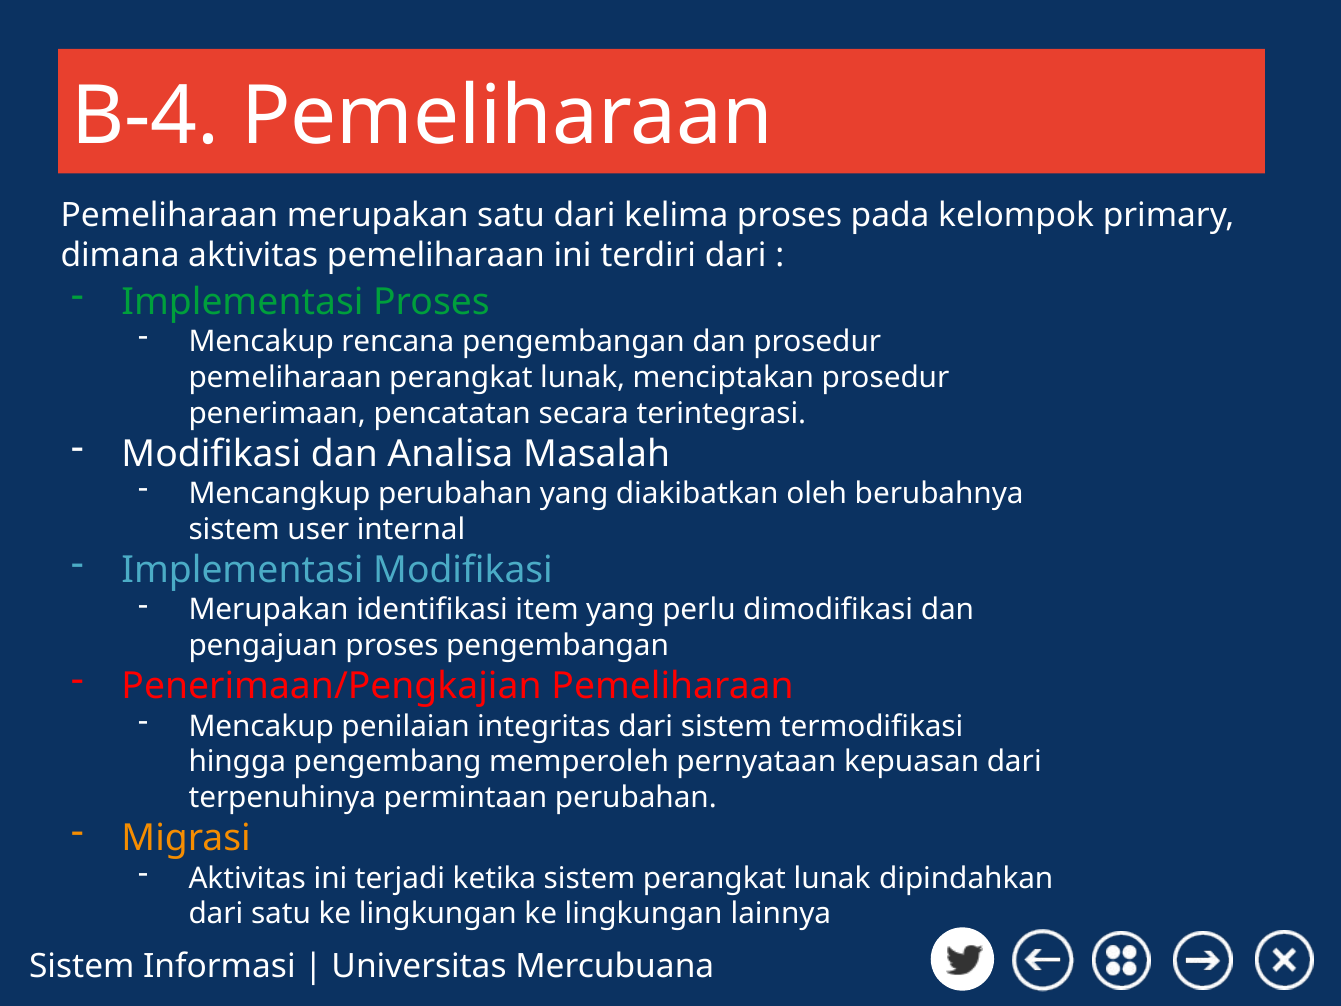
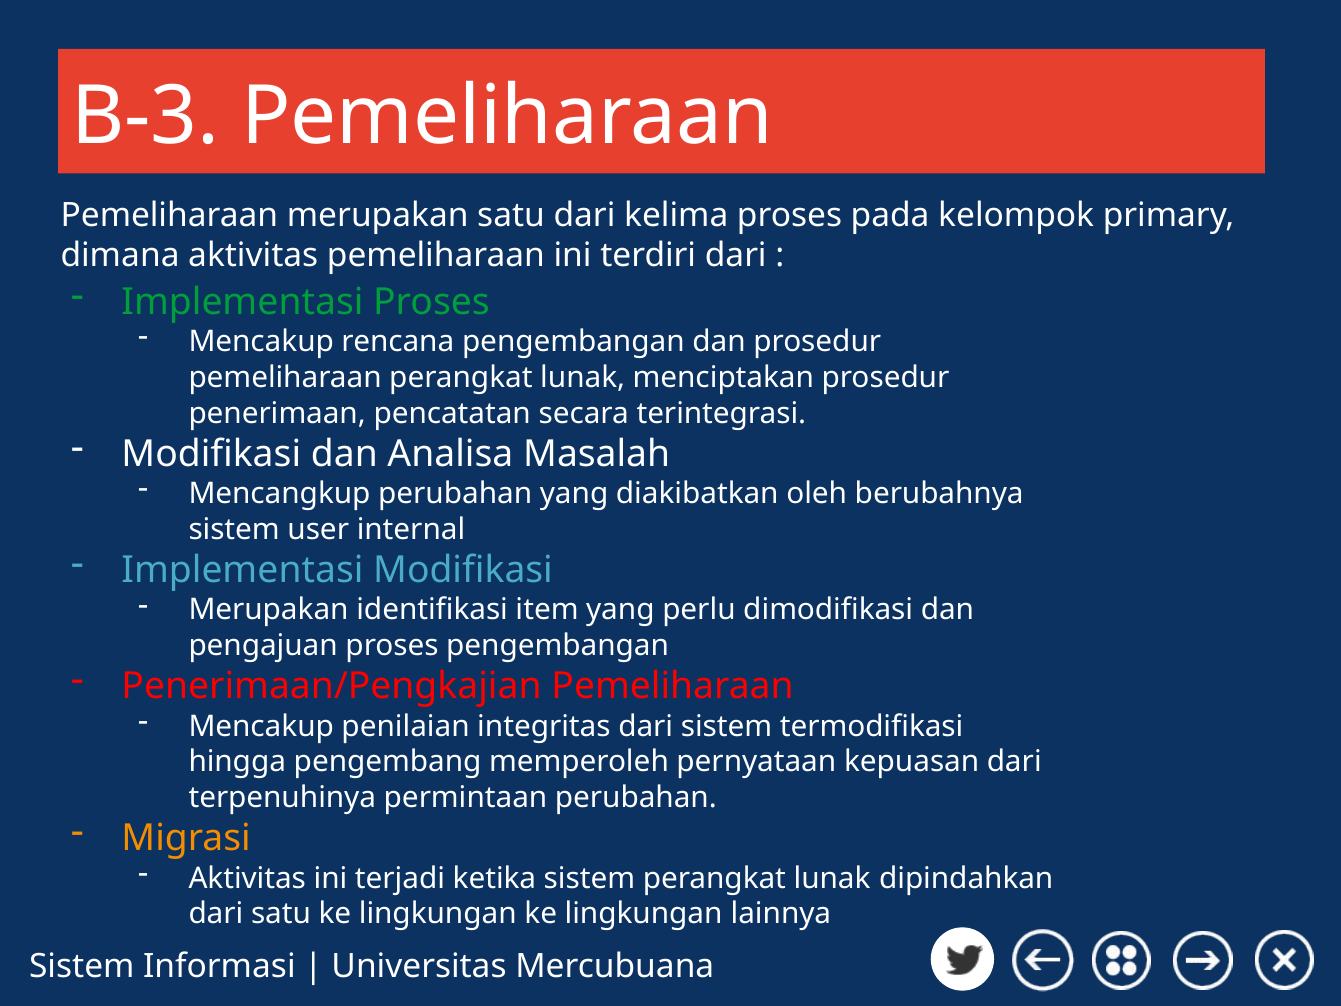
B-4: B-4 -> B-3
